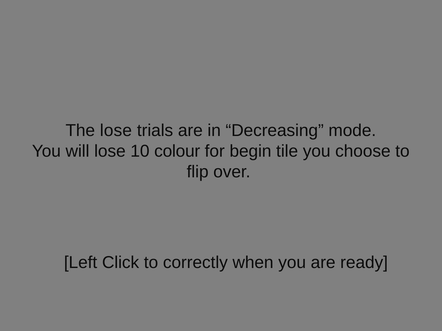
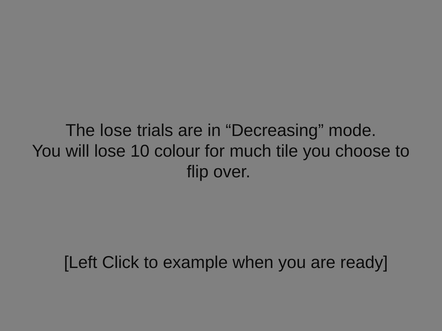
begin: begin -> much
correctly: correctly -> example
